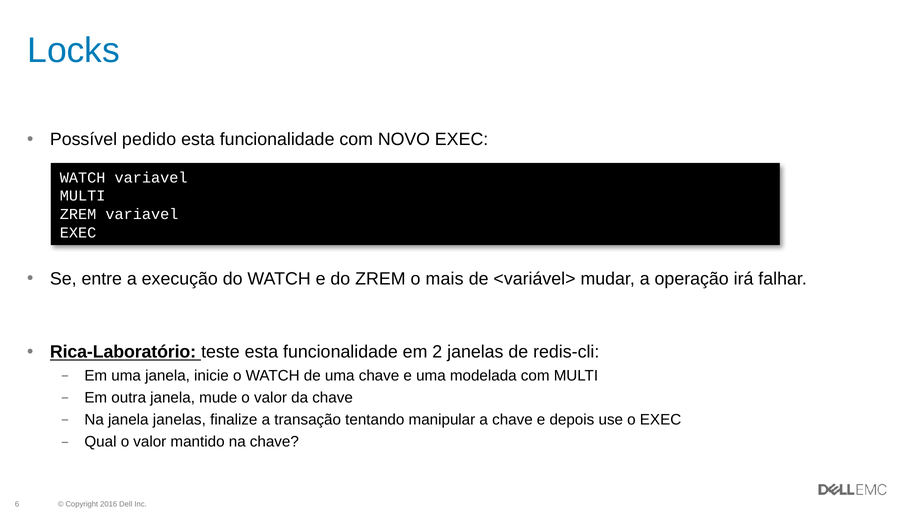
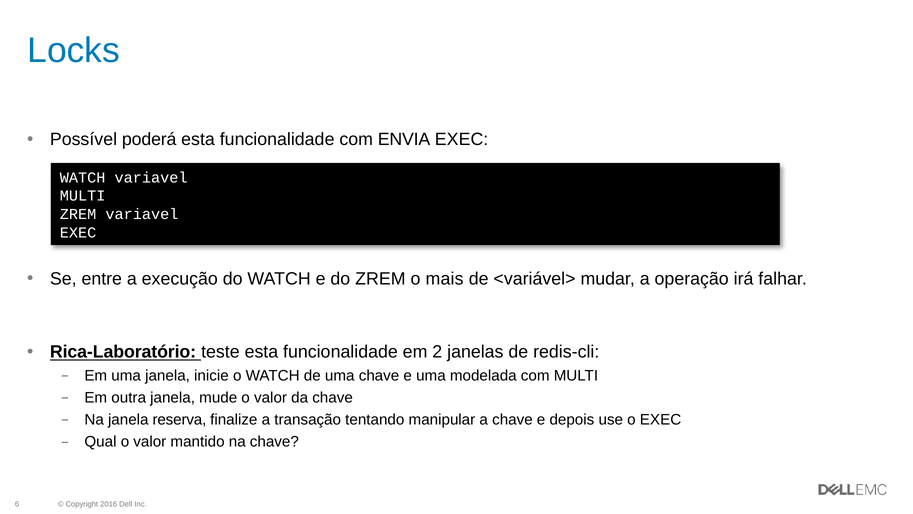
pedido: pedido -> poderá
NOVO: NOVO -> ENVIA
janela janelas: janelas -> reserva
